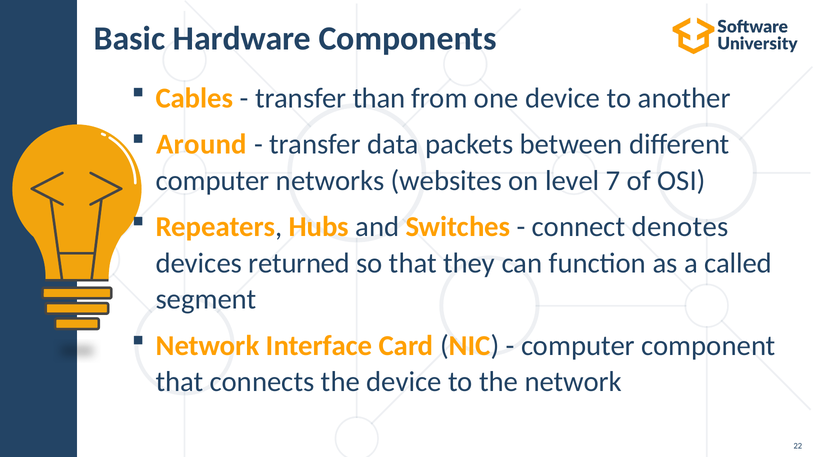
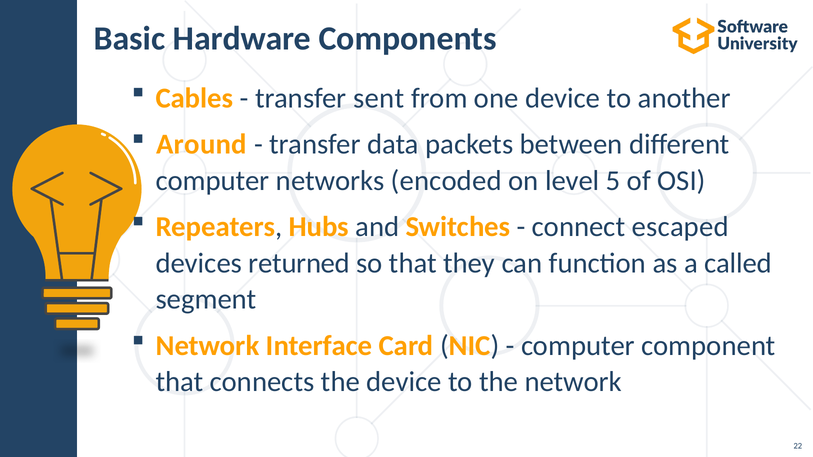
than: than -> sent
websites: websites -> encoded
7: 7 -> 5
denotes: denotes -> escaped
